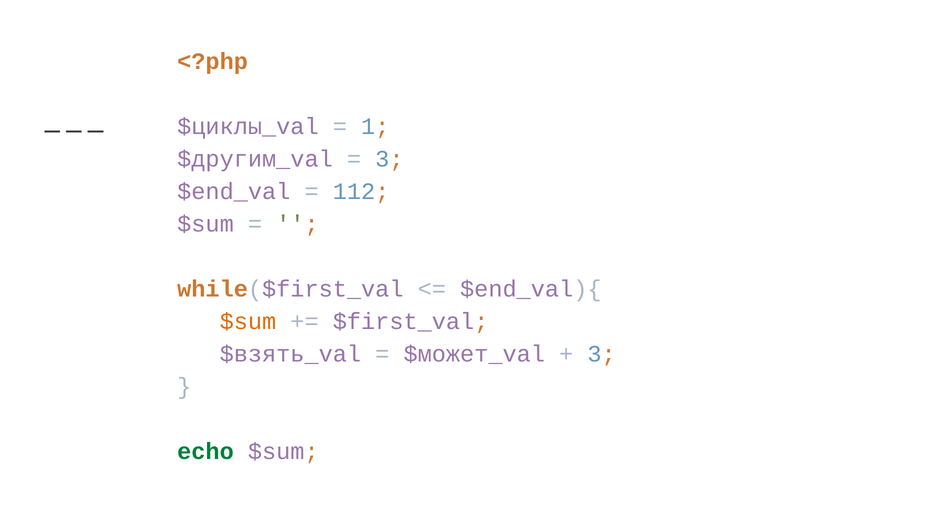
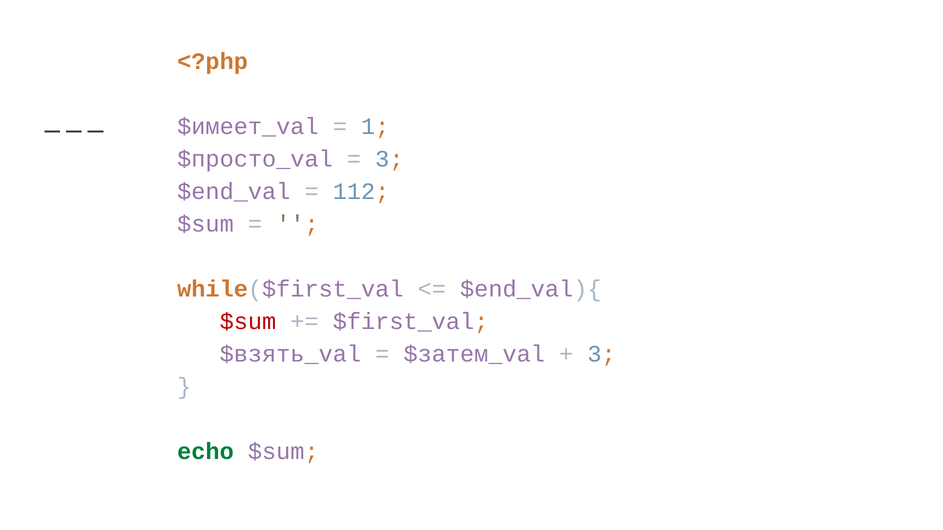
$циклы_val: $циклы_val -> $имеет_val
$другим_val: $другим_val -> $просто_val
$sum at (248, 322) colour: orange -> red
$может_val: $может_val -> $затем_val
